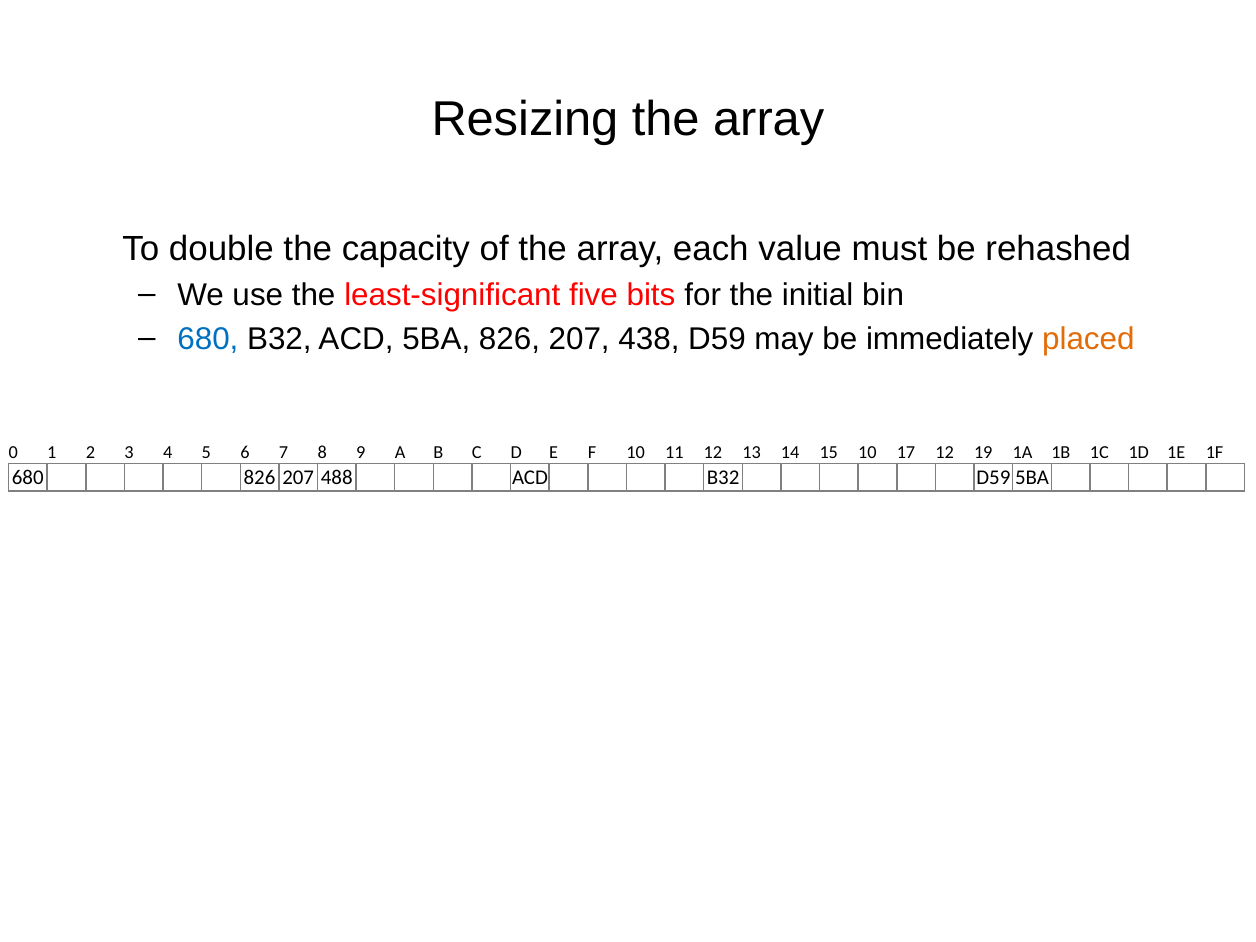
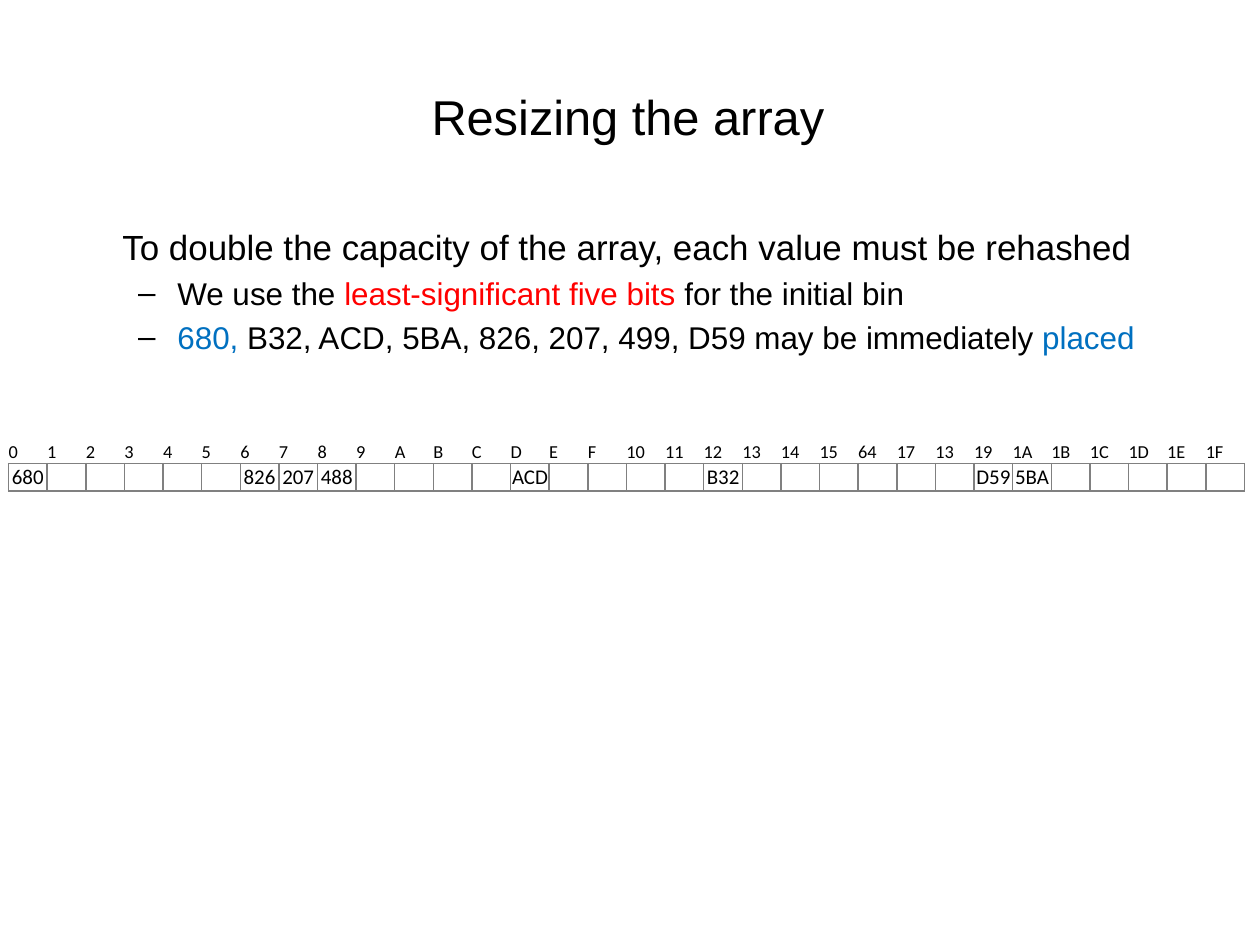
438: 438 -> 499
placed colour: orange -> blue
15 10: 10 -> 64
17 12: 12 -> 13
